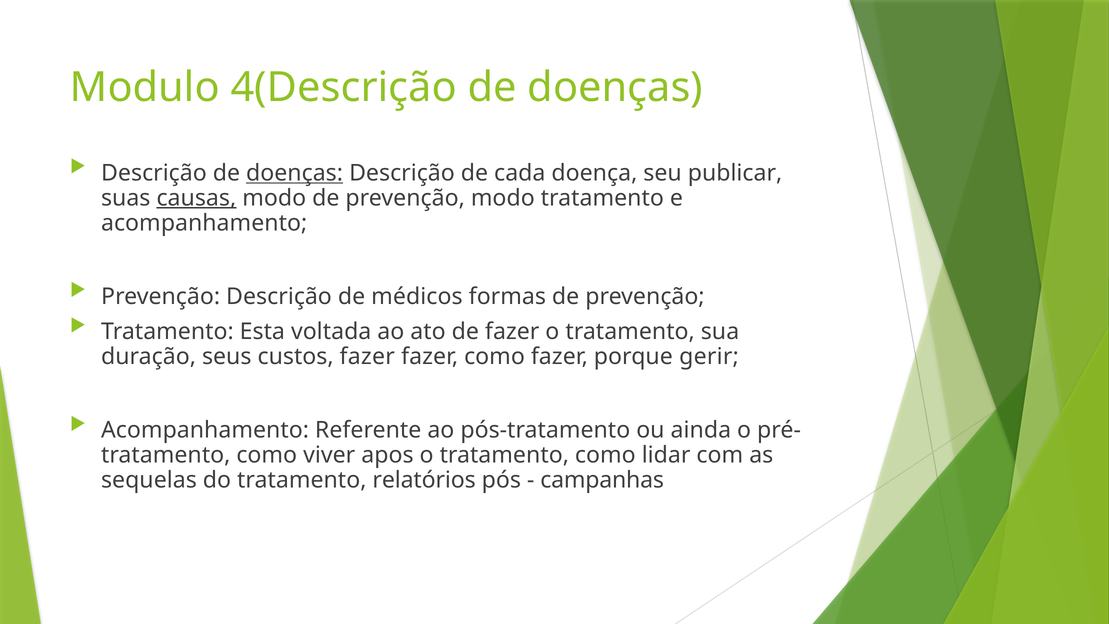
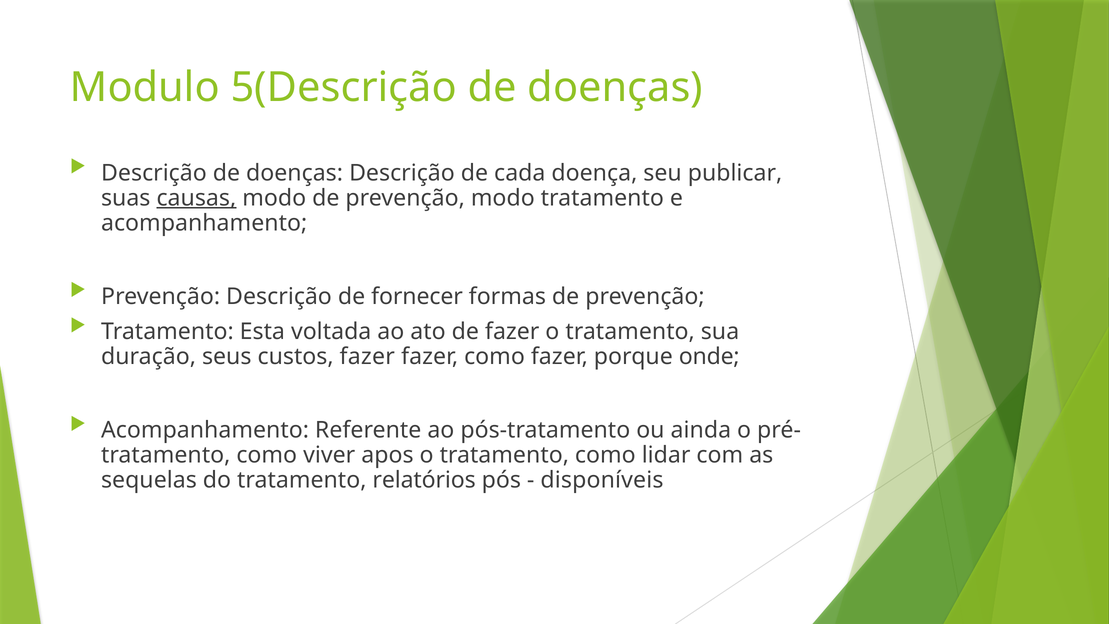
4(Descrição: 4(Descrição -> 5(Descrição
doenças at (295, 173) underline: present -> none
médicos: médicos -> fornecer
gerir: gerir -> onde
campanhas: campanhas -> disponíveis
